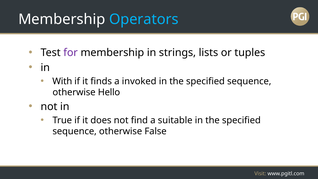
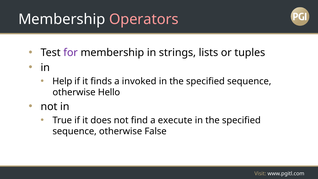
Operators colour: light blue -> pink
With: With -> Help
suitable: suitable -> execute
